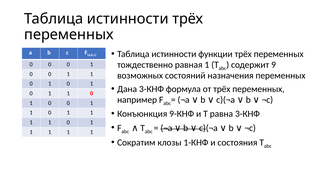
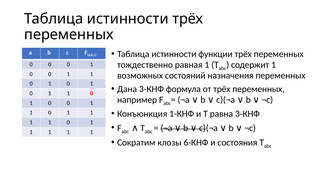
содержит 9: 9 -> 1
9-КНФ: 9-КНФ -> 1-КНФ
1-КНФ: 1-КНФ -> 6-КНФ
